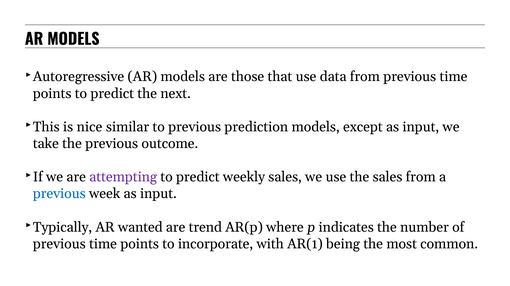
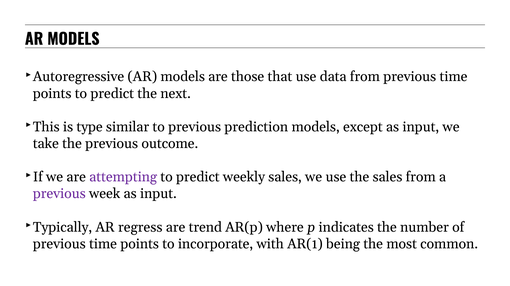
nice: nice -> type
previous at (59, 194) colour: blue -> purple
wanted: wanted -> regress
